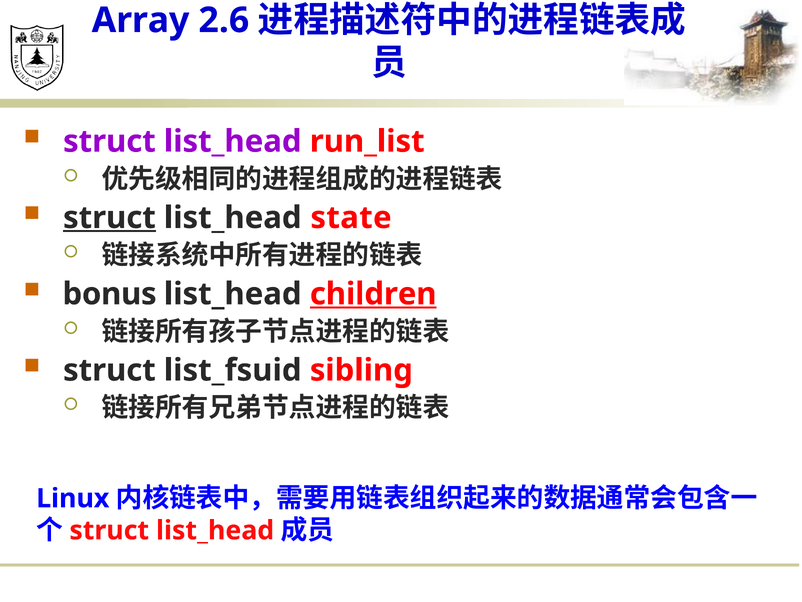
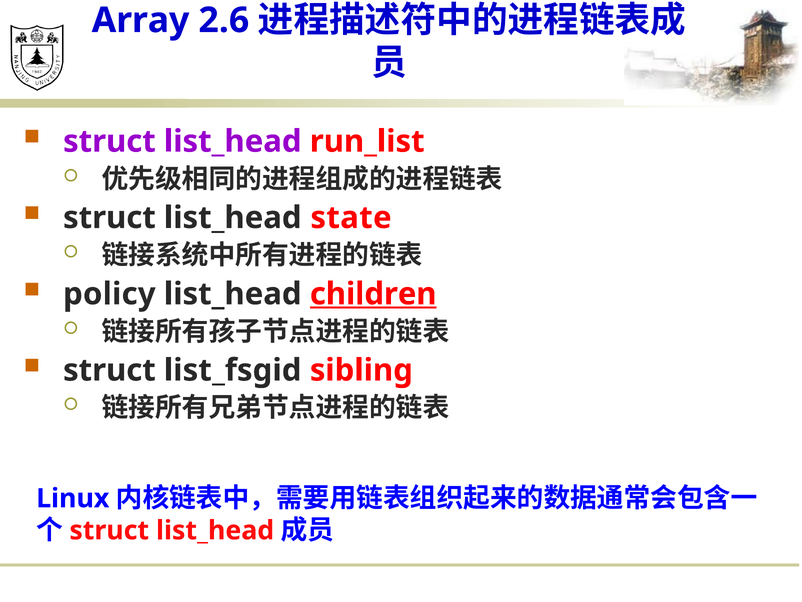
struct at (109, 218) underline: present -> none
bonus: bonus -> policy
list_fsuid: list_fsuid -> list_fsgid
